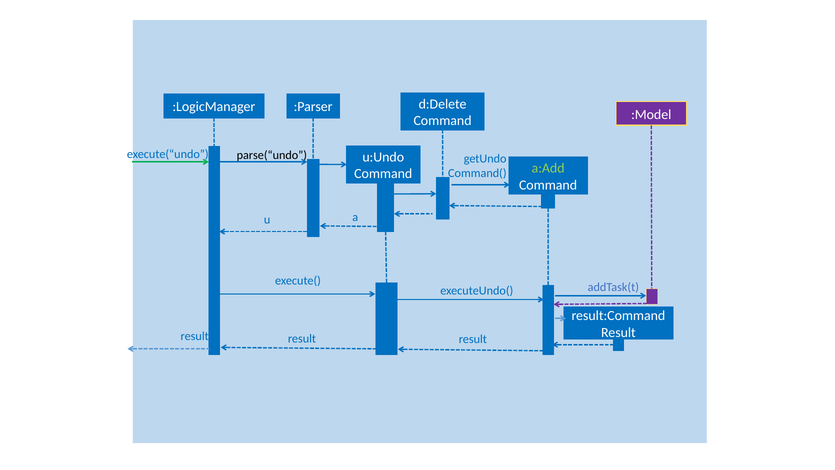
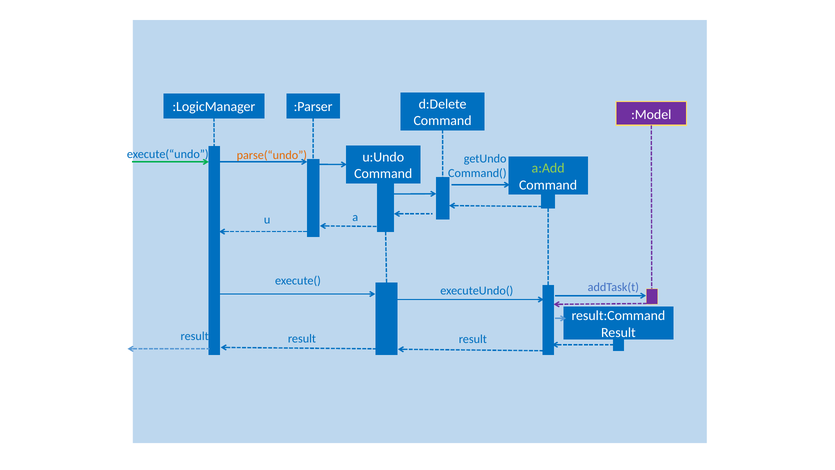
parse(“undo colour: black -> orange
